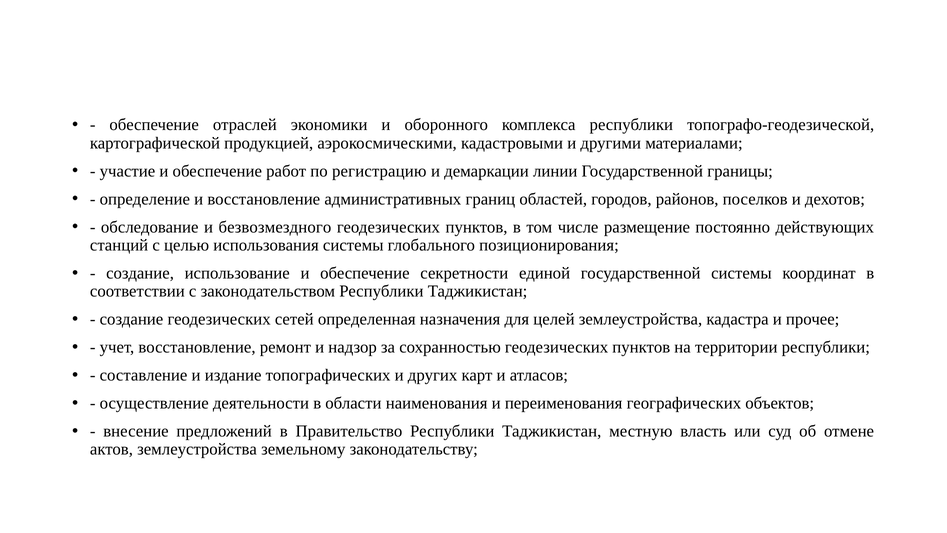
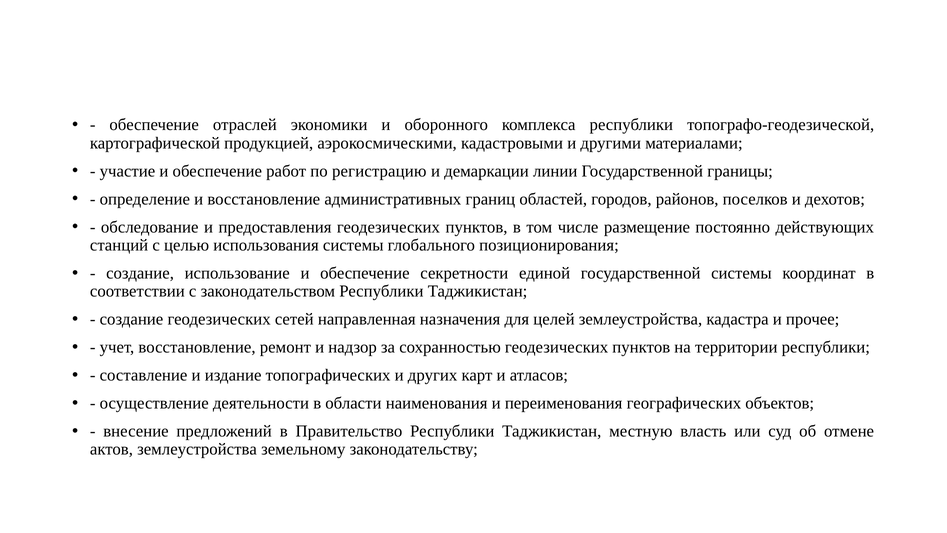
безвозмездного: безвозмездного -> предоставления
определенная: определенная -> направленная
